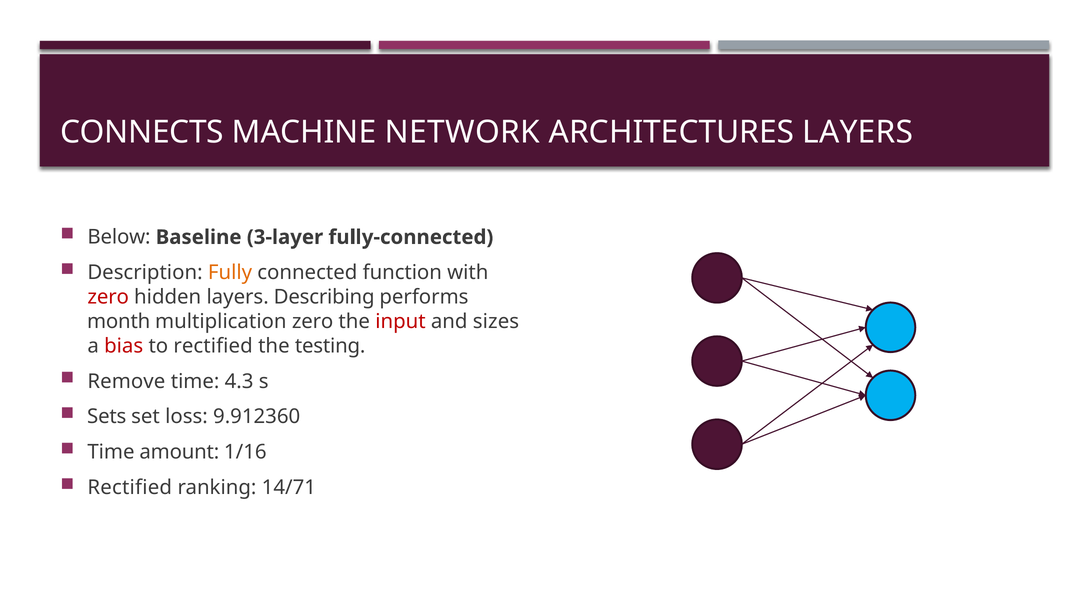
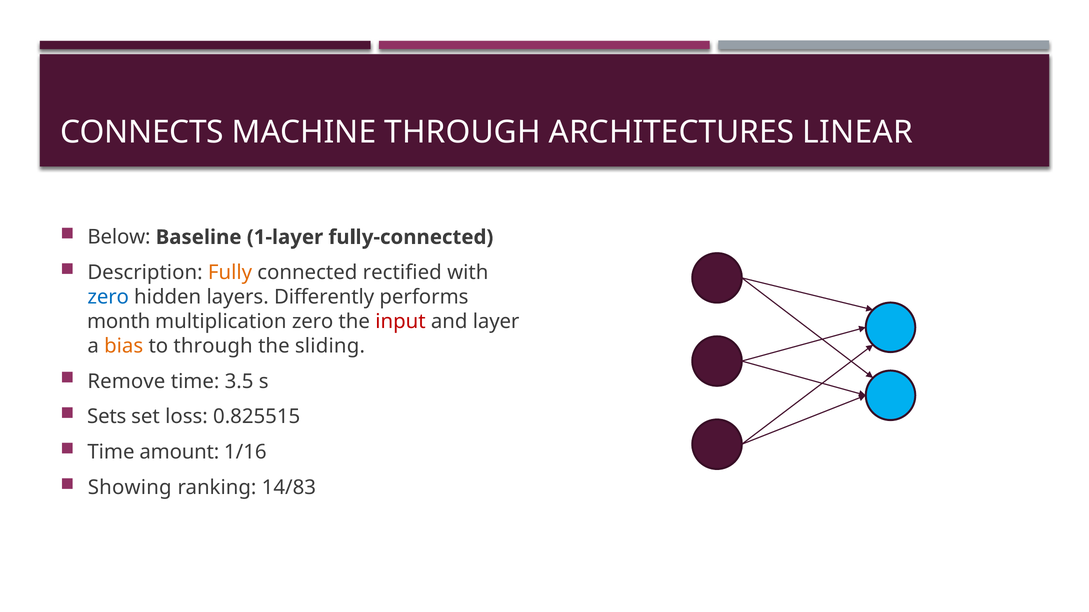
MACHINE NETWORK: NETWORK -> THROUGH
ARCHITECTURES LAYERS: LAYERS -> LINEAR
3-layer: 3-layer -> 1-layer
function: function -> rectified
zero at (108, 297) colour: red -> blue
Describing: Describing -> Differently
sizes: sizes -> layer
bias colour: red -> orange
to rectified: rectified -> through
testing: testing -> sliding
4.3: 4.3 -> 3.5
9.912360: 9.912360 -> 0.825515
Rectified at (130, 488): Rectified -> Showing
14/71: 14/71 -> 14/83
